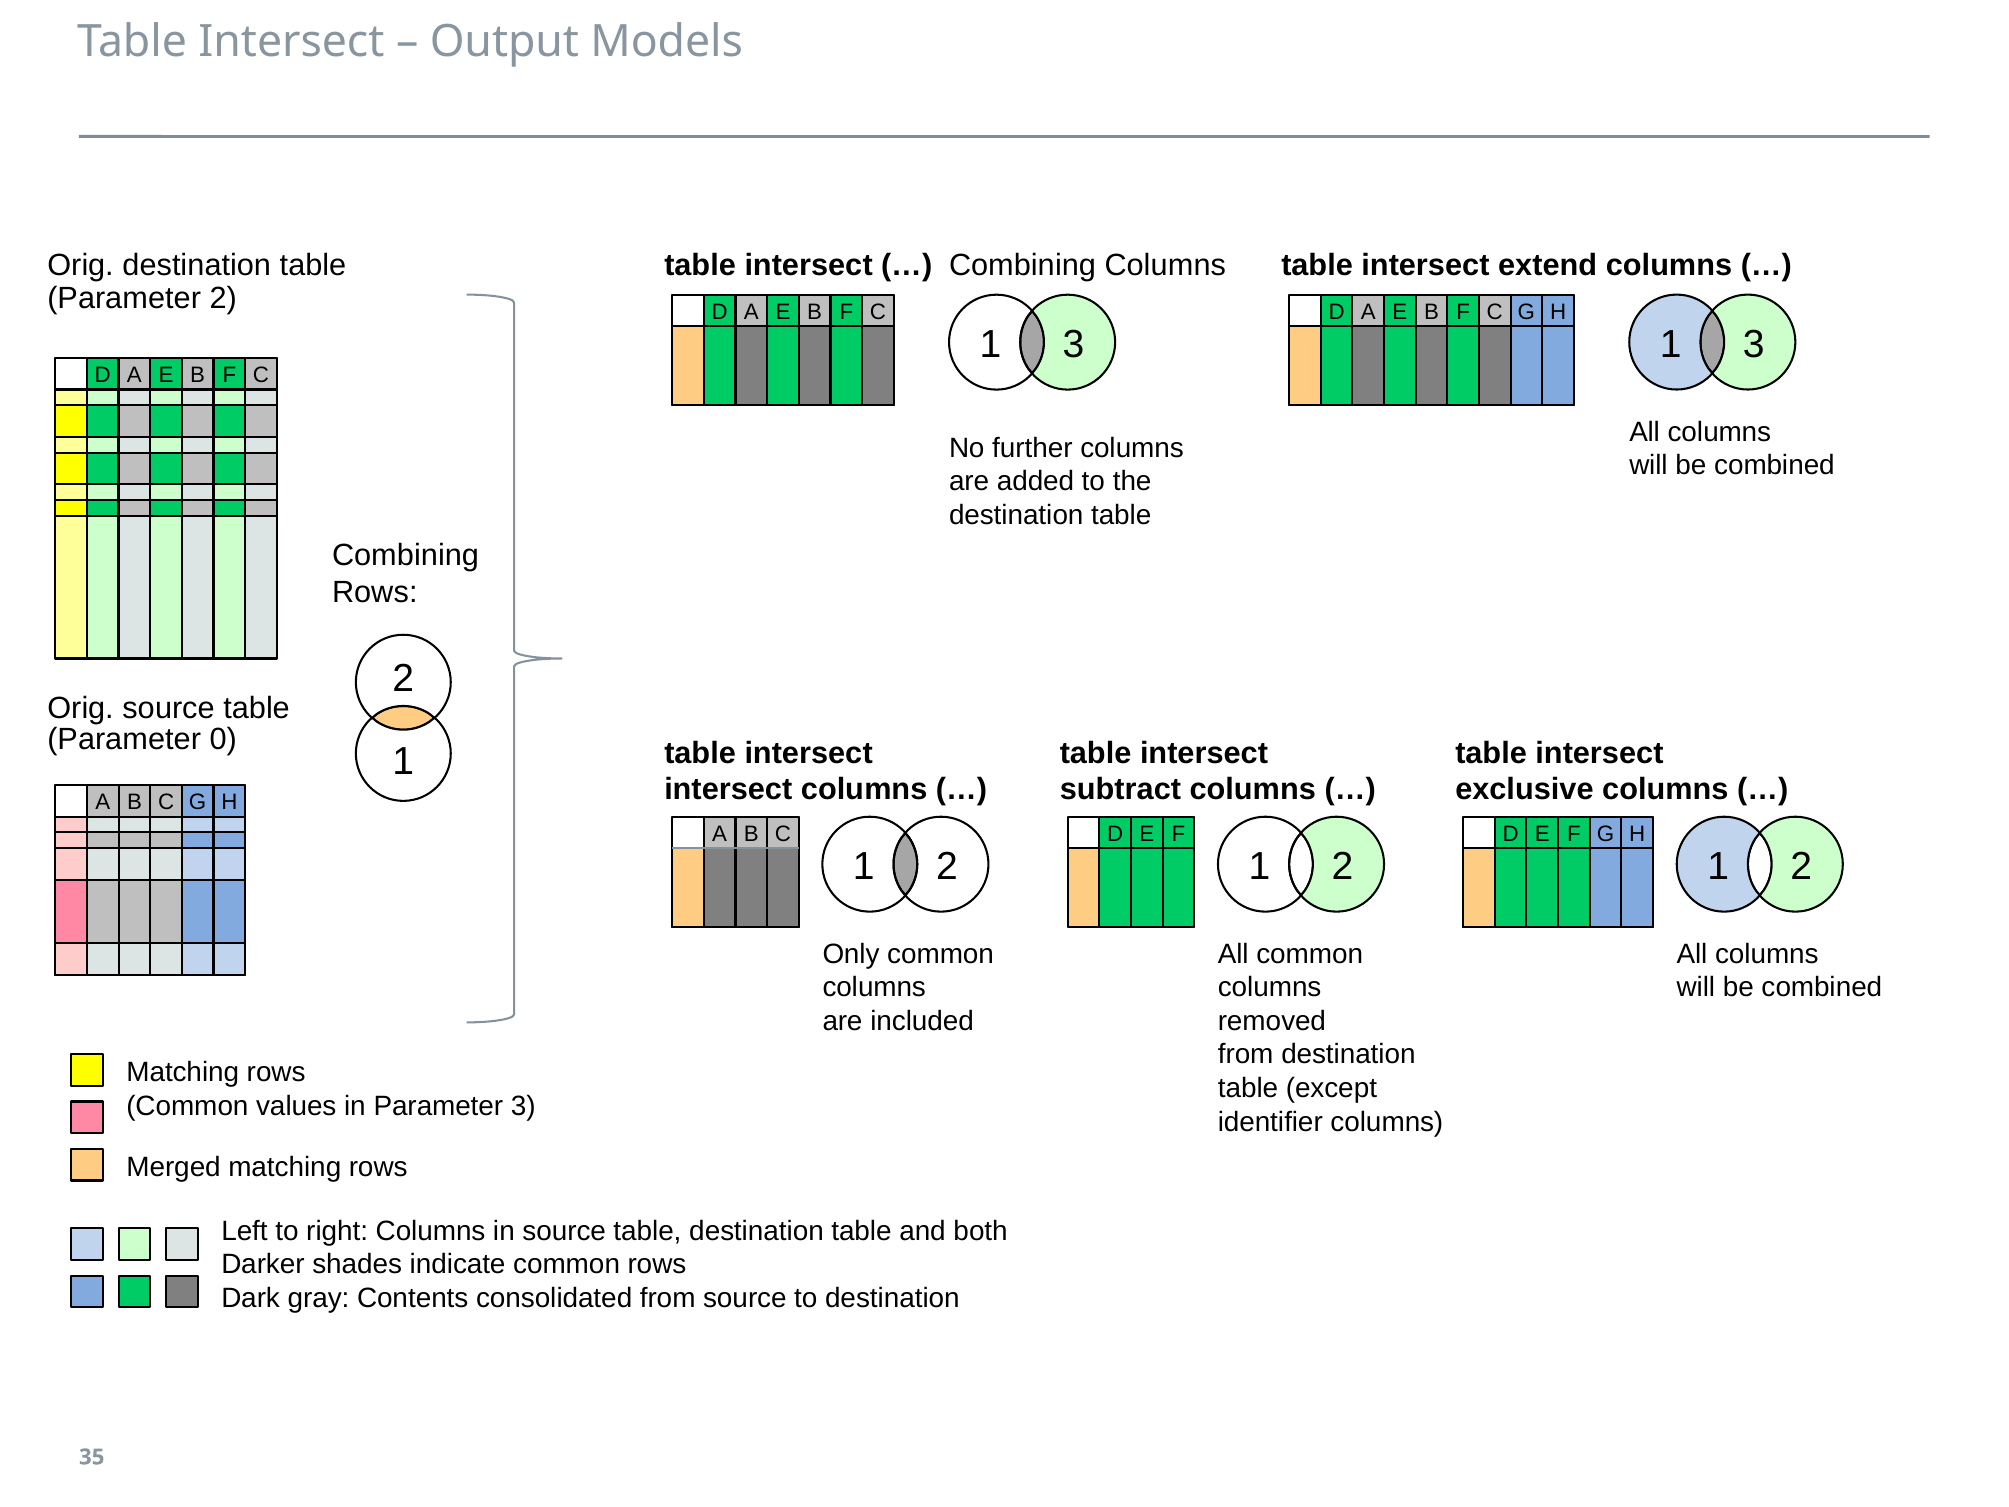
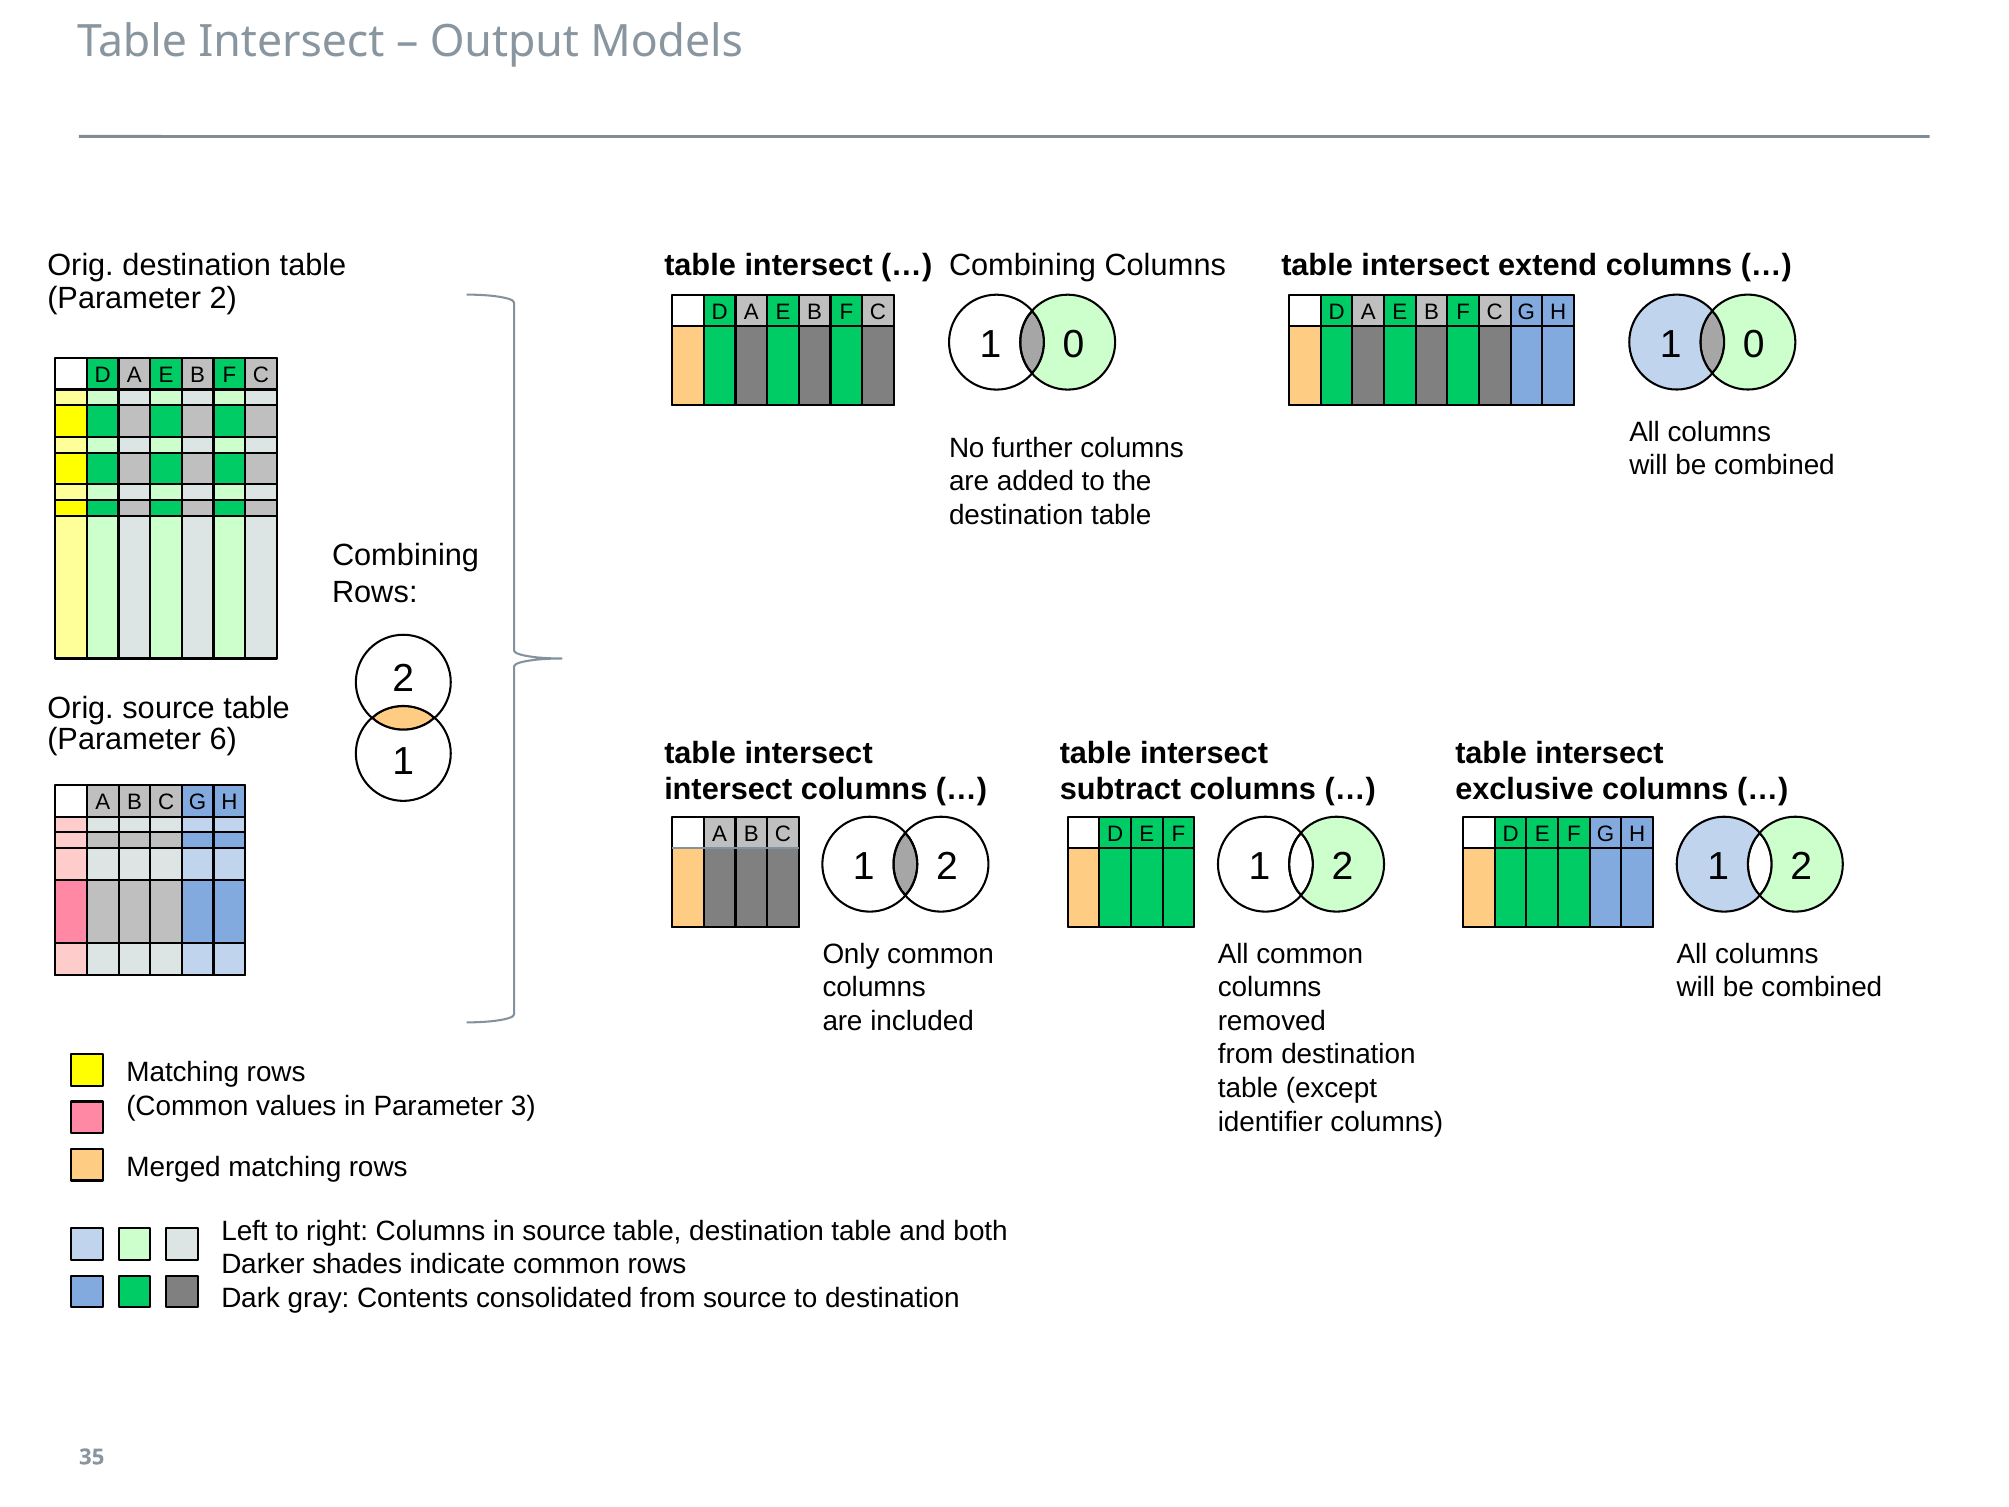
3 at (1074, 345): 3 -> 0
3 at (1754, 345): 3 -> 0
0: 0 -> 6
